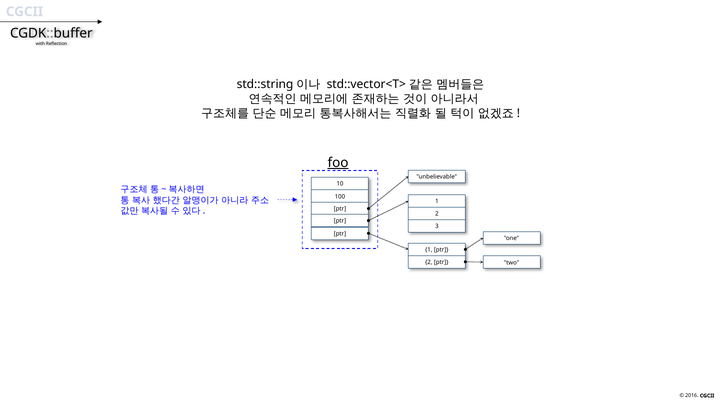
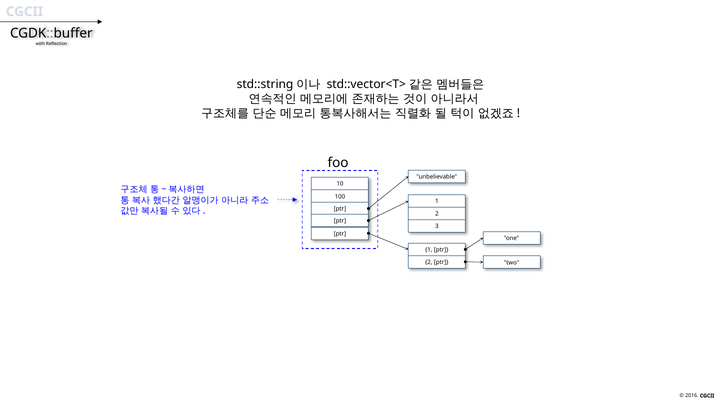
foo underline: present -> none
